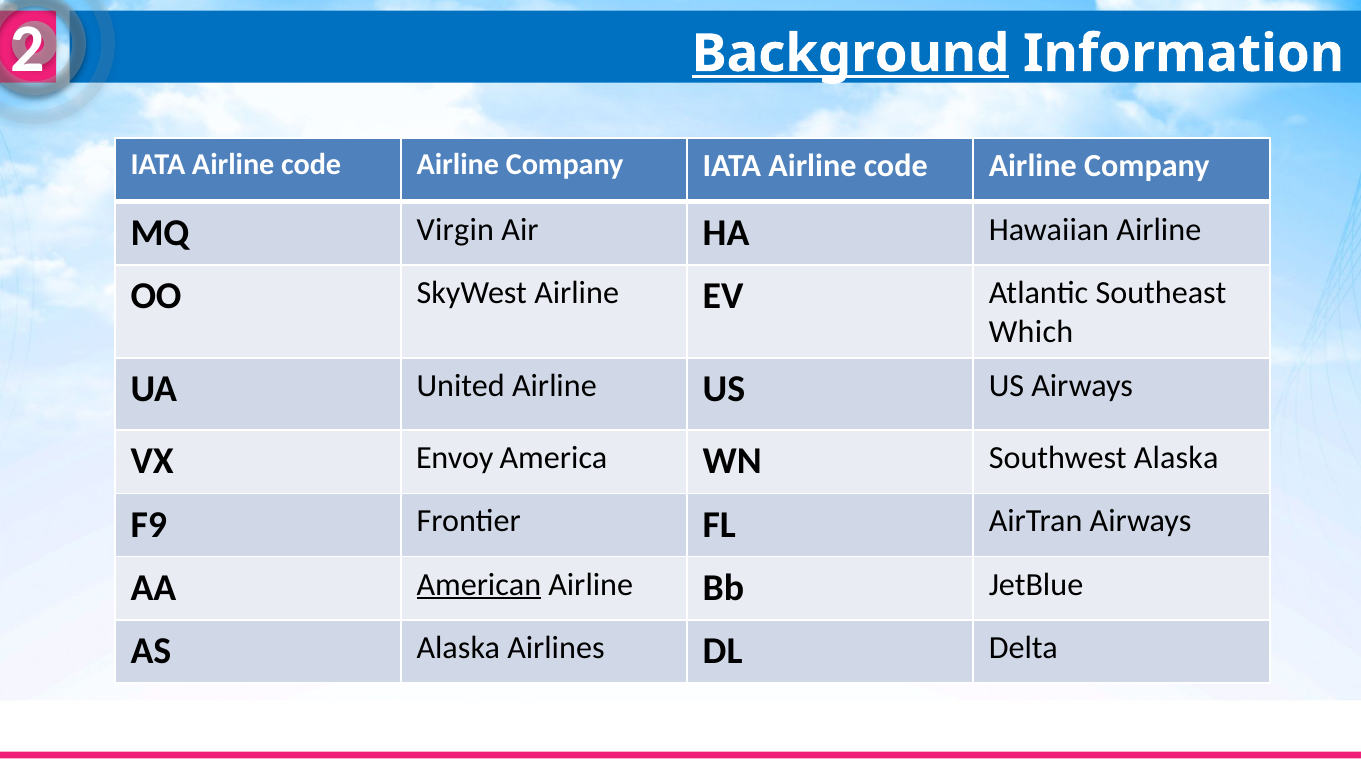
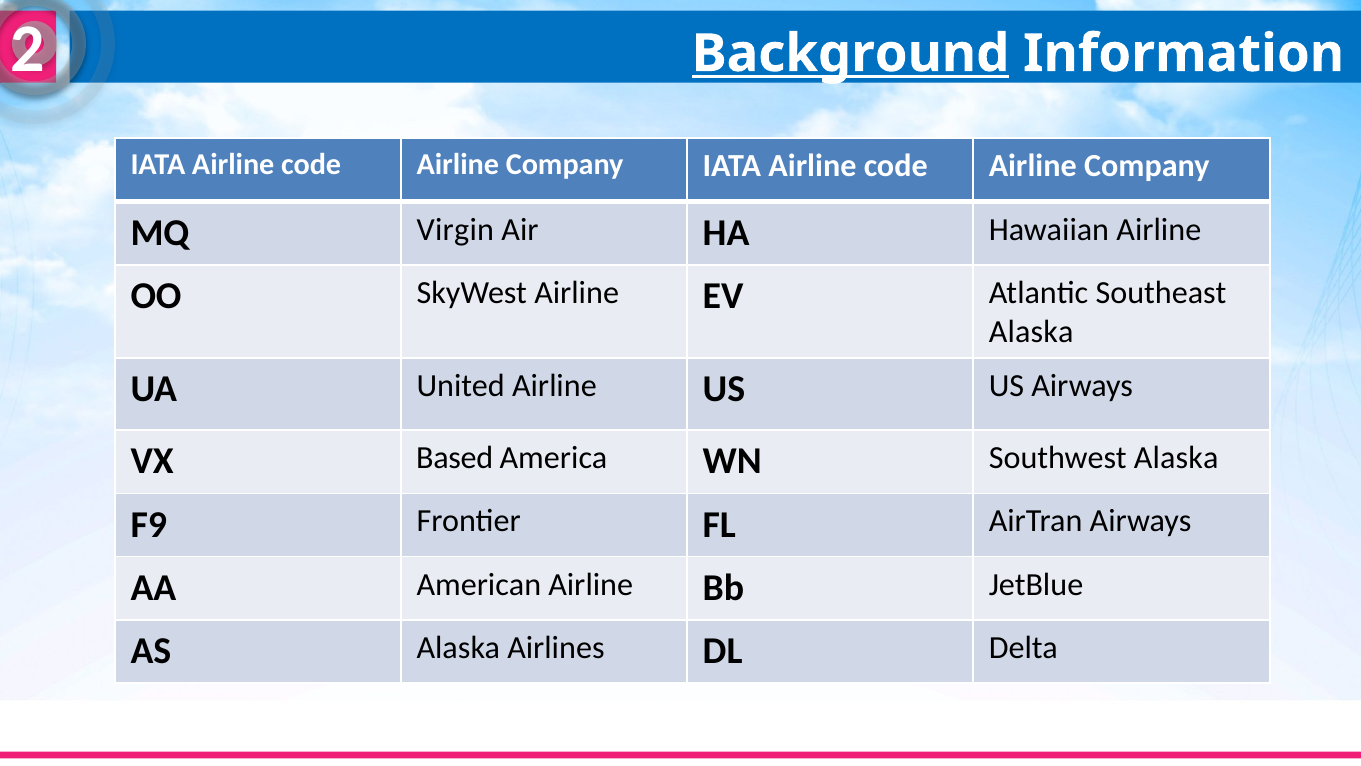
Which at (1031, 332): Which -> Alaska
Envoy: Envoy -> Based
American underline: present -> none
